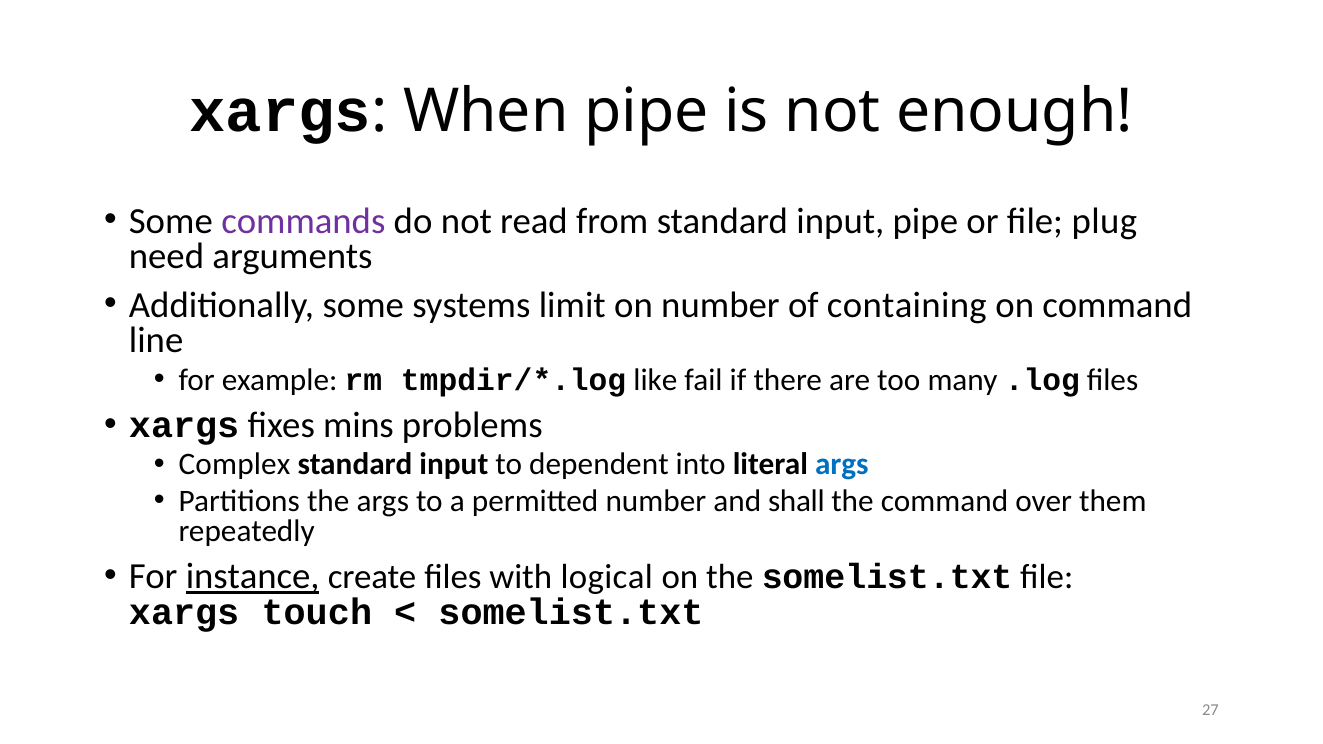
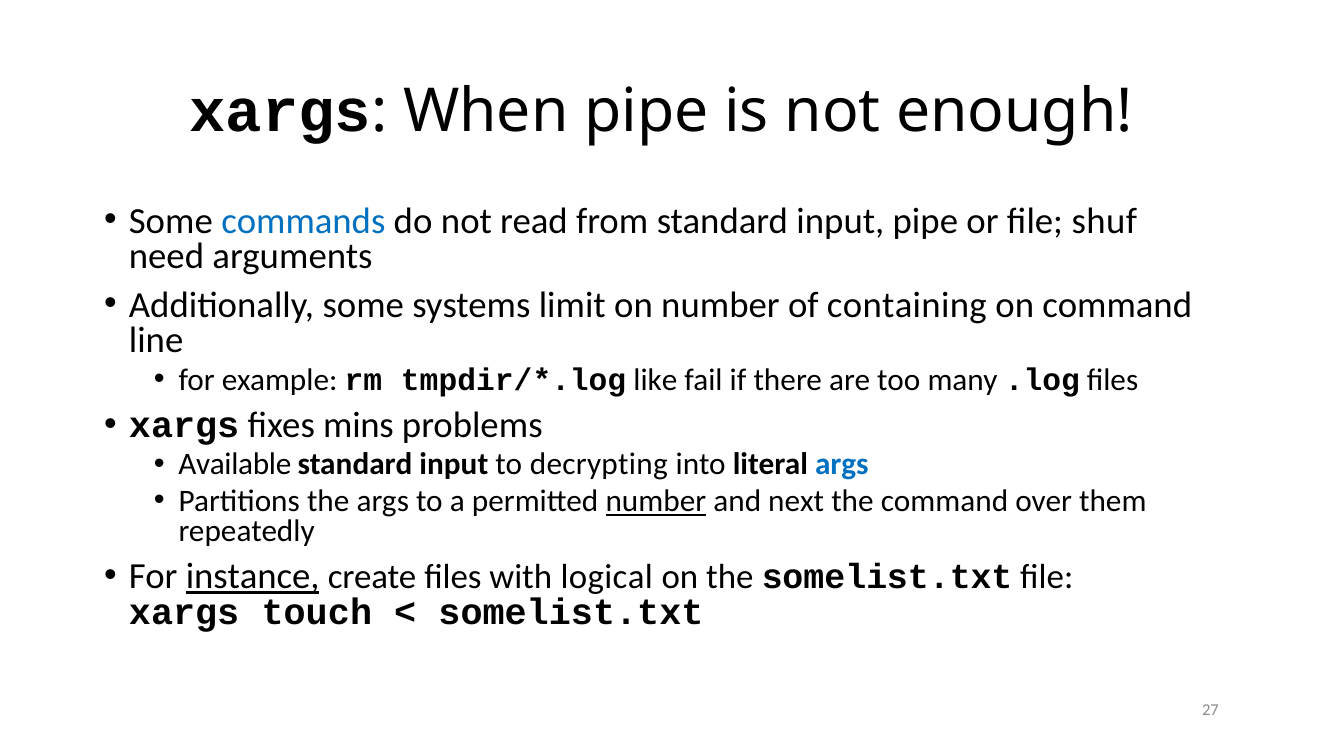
commands colour: purple -> blue
plug: plug -> shuf
Complex: Complex -> Available
dependent: dependent -> decrypting
number at (656, 501) underline: none -> present
shall: shall -> next
